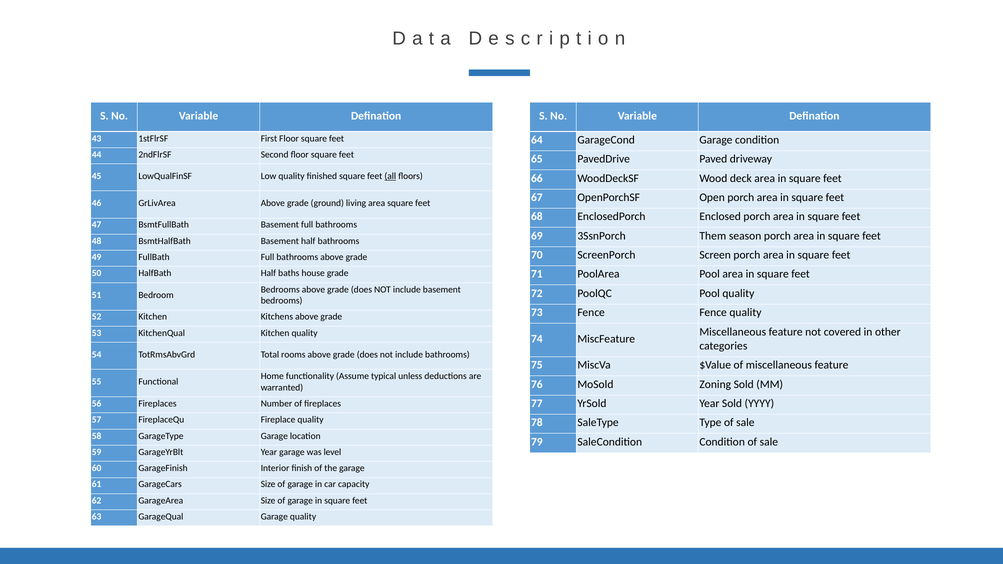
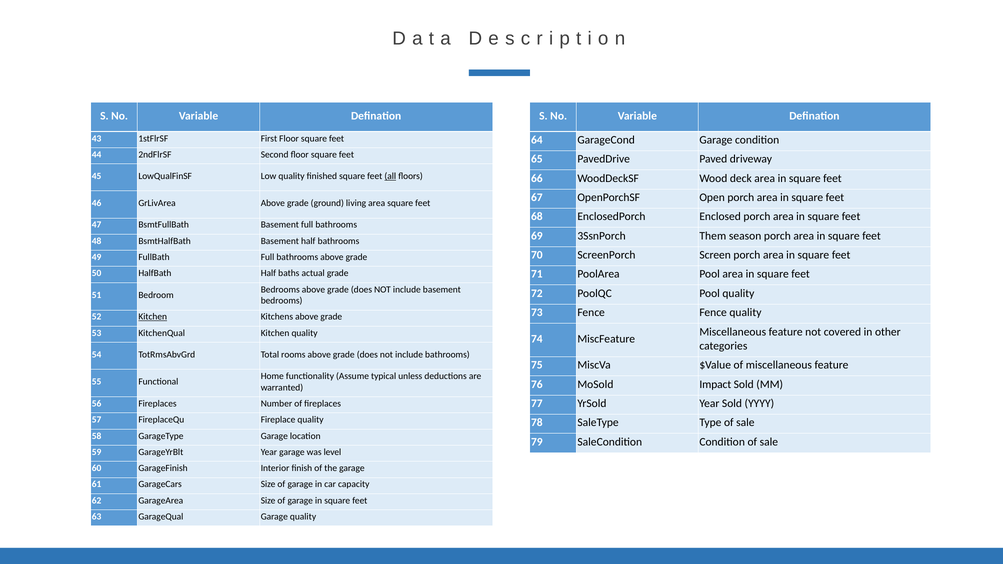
house: house -> actual
Kitchen at (153, 317) underline: none -> present
Zoning: Zoning -> Impact
